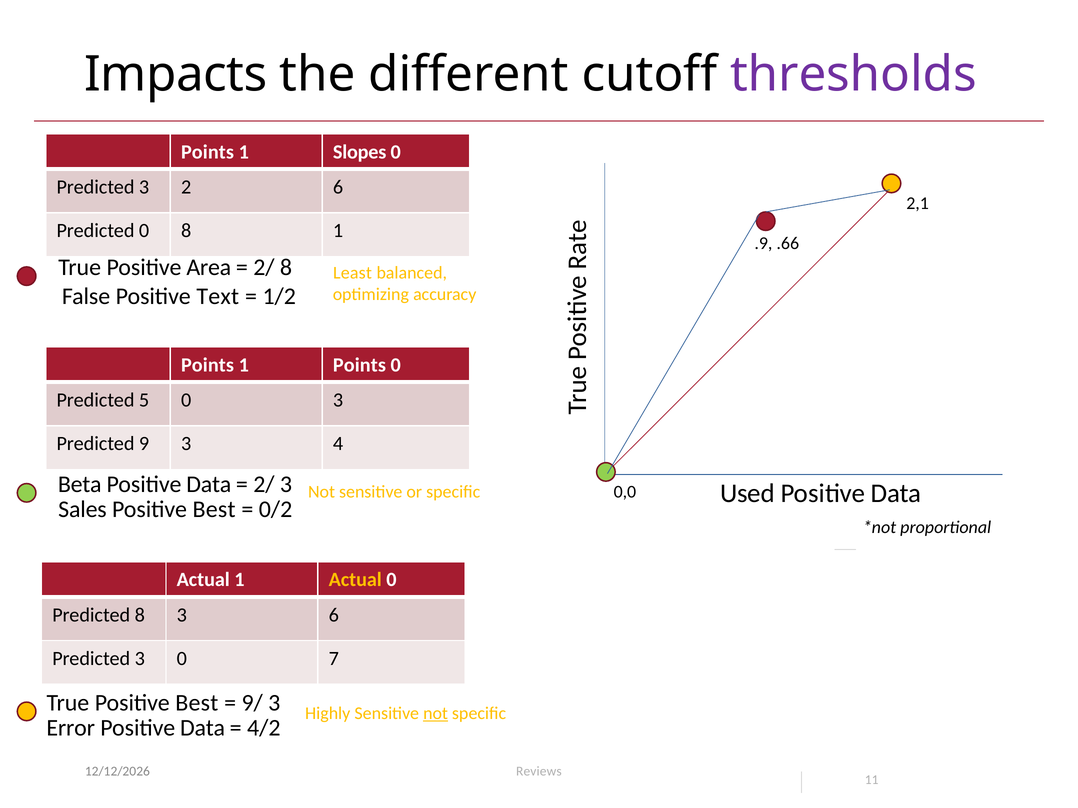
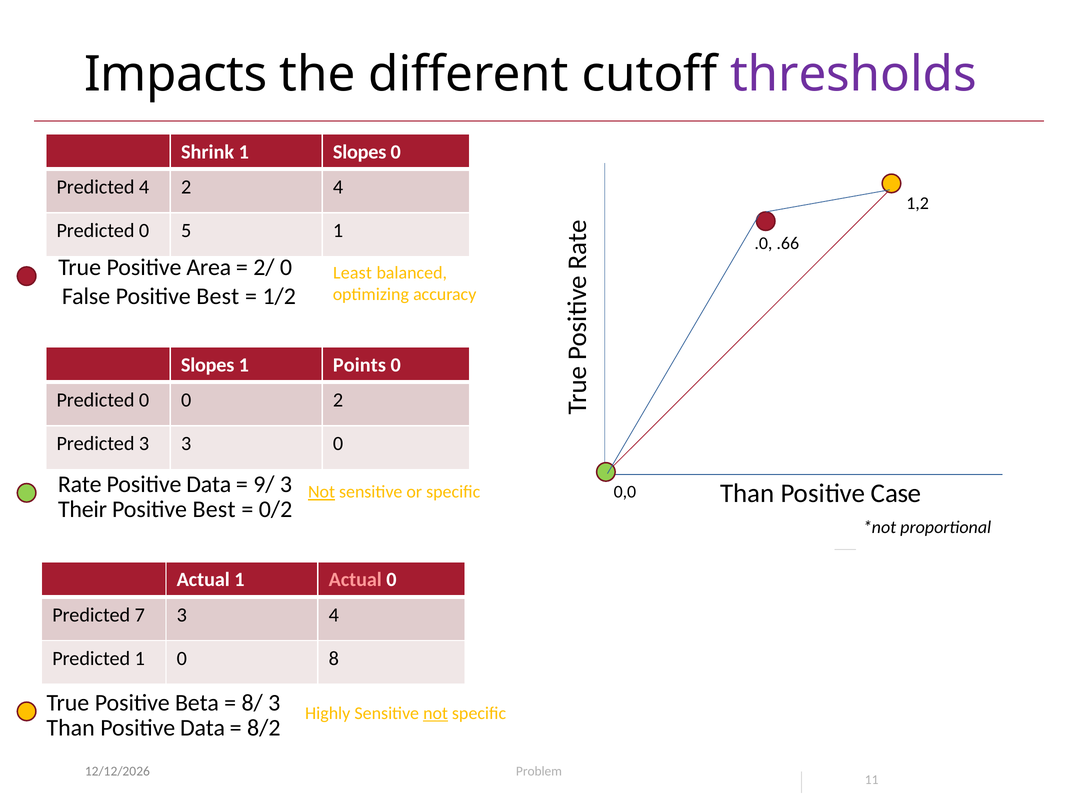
Points at (207, 152): Points -> Shrink
3 at (144, 187): 3 -> 4
2 6: 6 -> 4
2,1: 2,1 -> 1,2
0 8: 8 -> 5
.9: .9 -> .0
2/ 8: 8 -> 0
False Positive Text: Text -> Best
Points at (207, 365): Points -> Slopes
5 at (144, 400): 5 -> 0
0 3: 3 -> 2
Predicted 9: 9 -> 3
3 4: 4 -> 0
Beta: Beta -> Rate
2/ at (264, 485): 2/ -> 9/
Used at (747, 494): Used -> Than
Data at (896, 494): Data -> Case
Not at (322, 492) underline: none -> present
Sales: Sales -> Their
Actual at (355, 580) colour: yellow -> pink
Predicted 8: 8 -> 7
3 6: 6 -> 4
3 at (140, 659): 3 -> 1
7: 7 -> 8
True Positive Best: Best -> Beta
9/: 9/ -> 8/
Error at (71, 728): Error -> Than
4/2: 4/2 -> 8/2
Reviews: Reviews -> Problem
